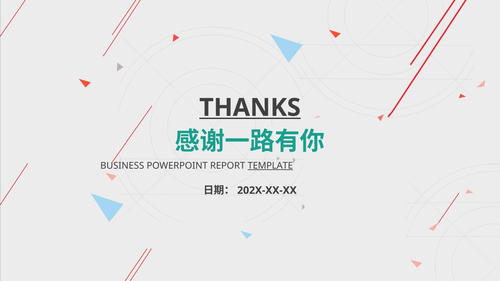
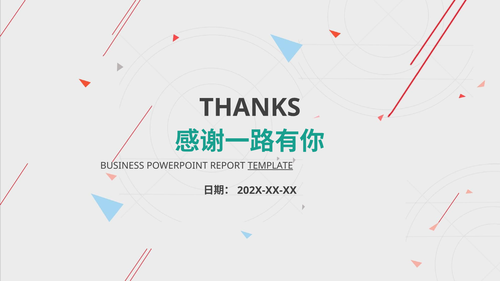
THANKS underline: present -> none
